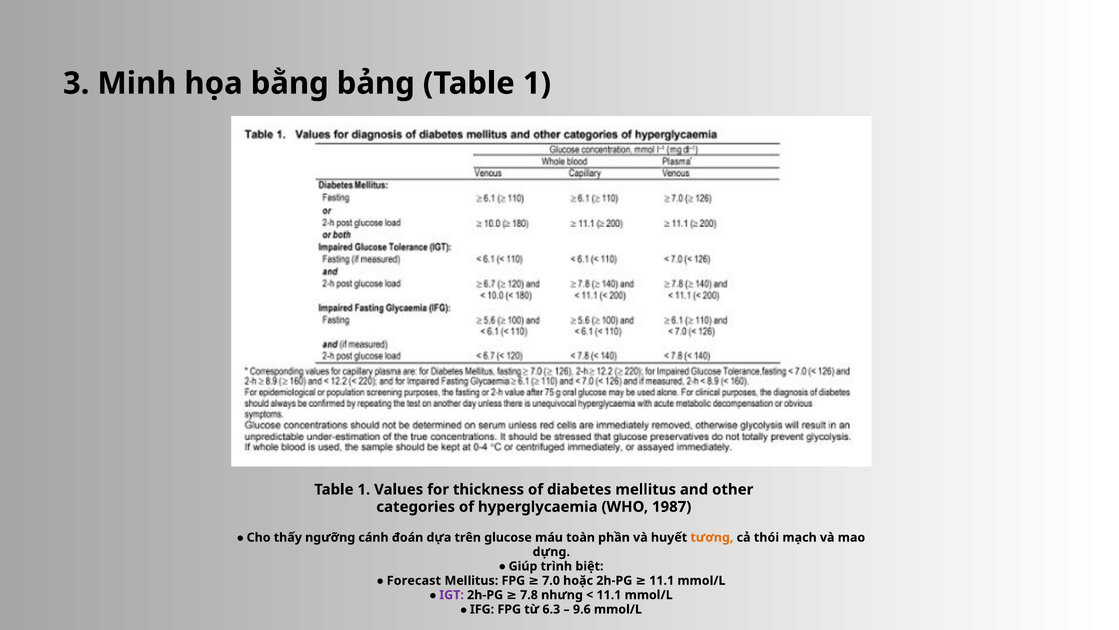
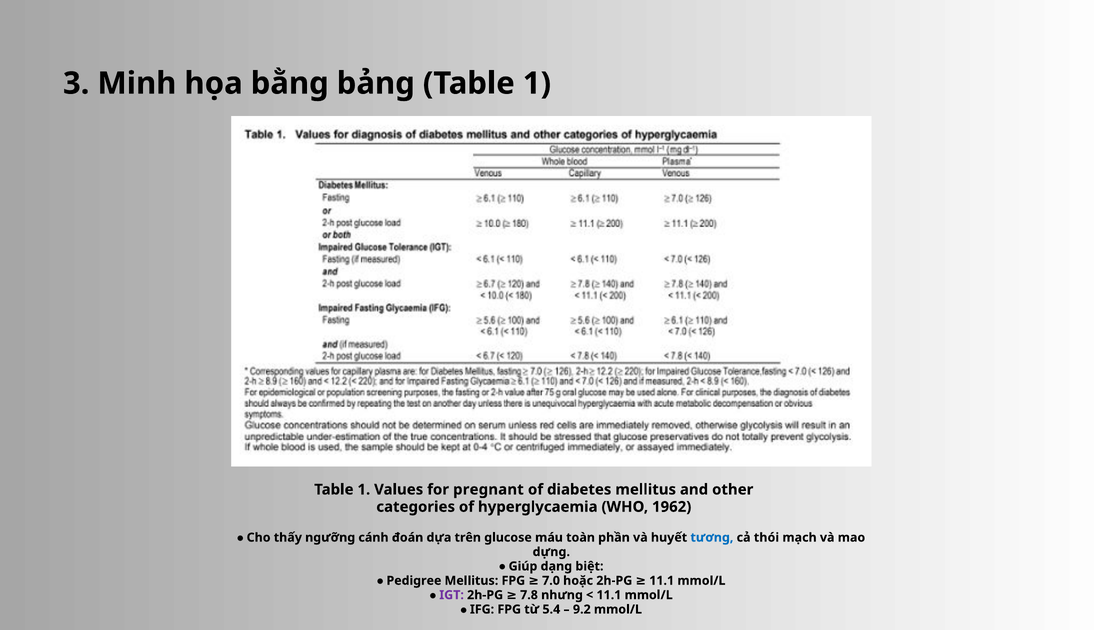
thickness: thickness -> pregnant
1987: 1987 -> 1962
tương colour: orange -> blue
trình: trình -> dạng
Forecast: Forecast -> Pedigree
6.3: 6.3 -> 5.4
9.6: 9.6 -> 9.2
